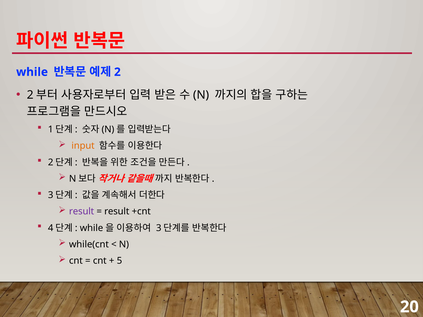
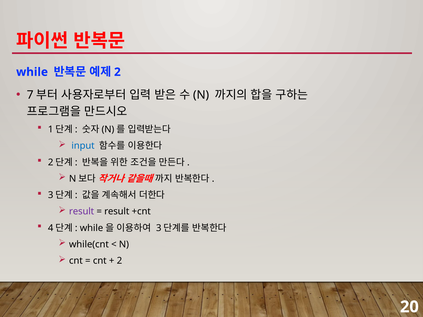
2 at (30, 95): 2 -> 7
input colour: orange -> blue
5 at (119, 261): 5 -> 2
